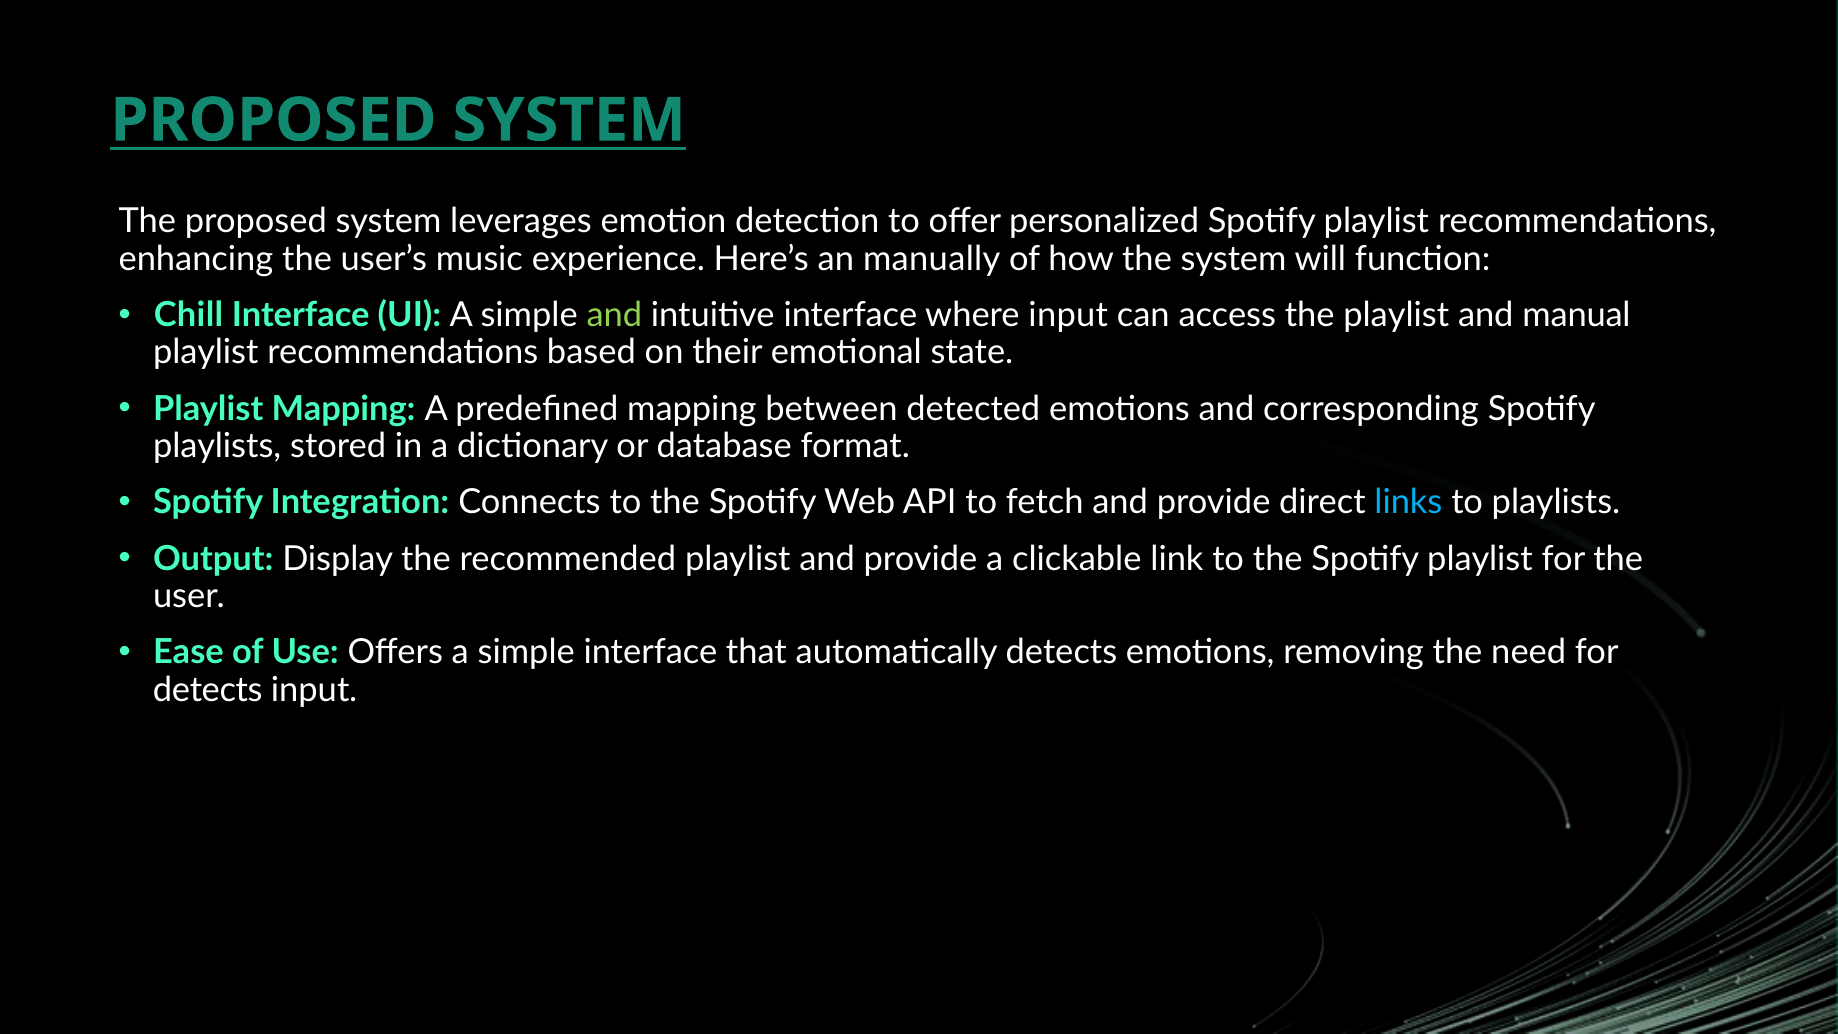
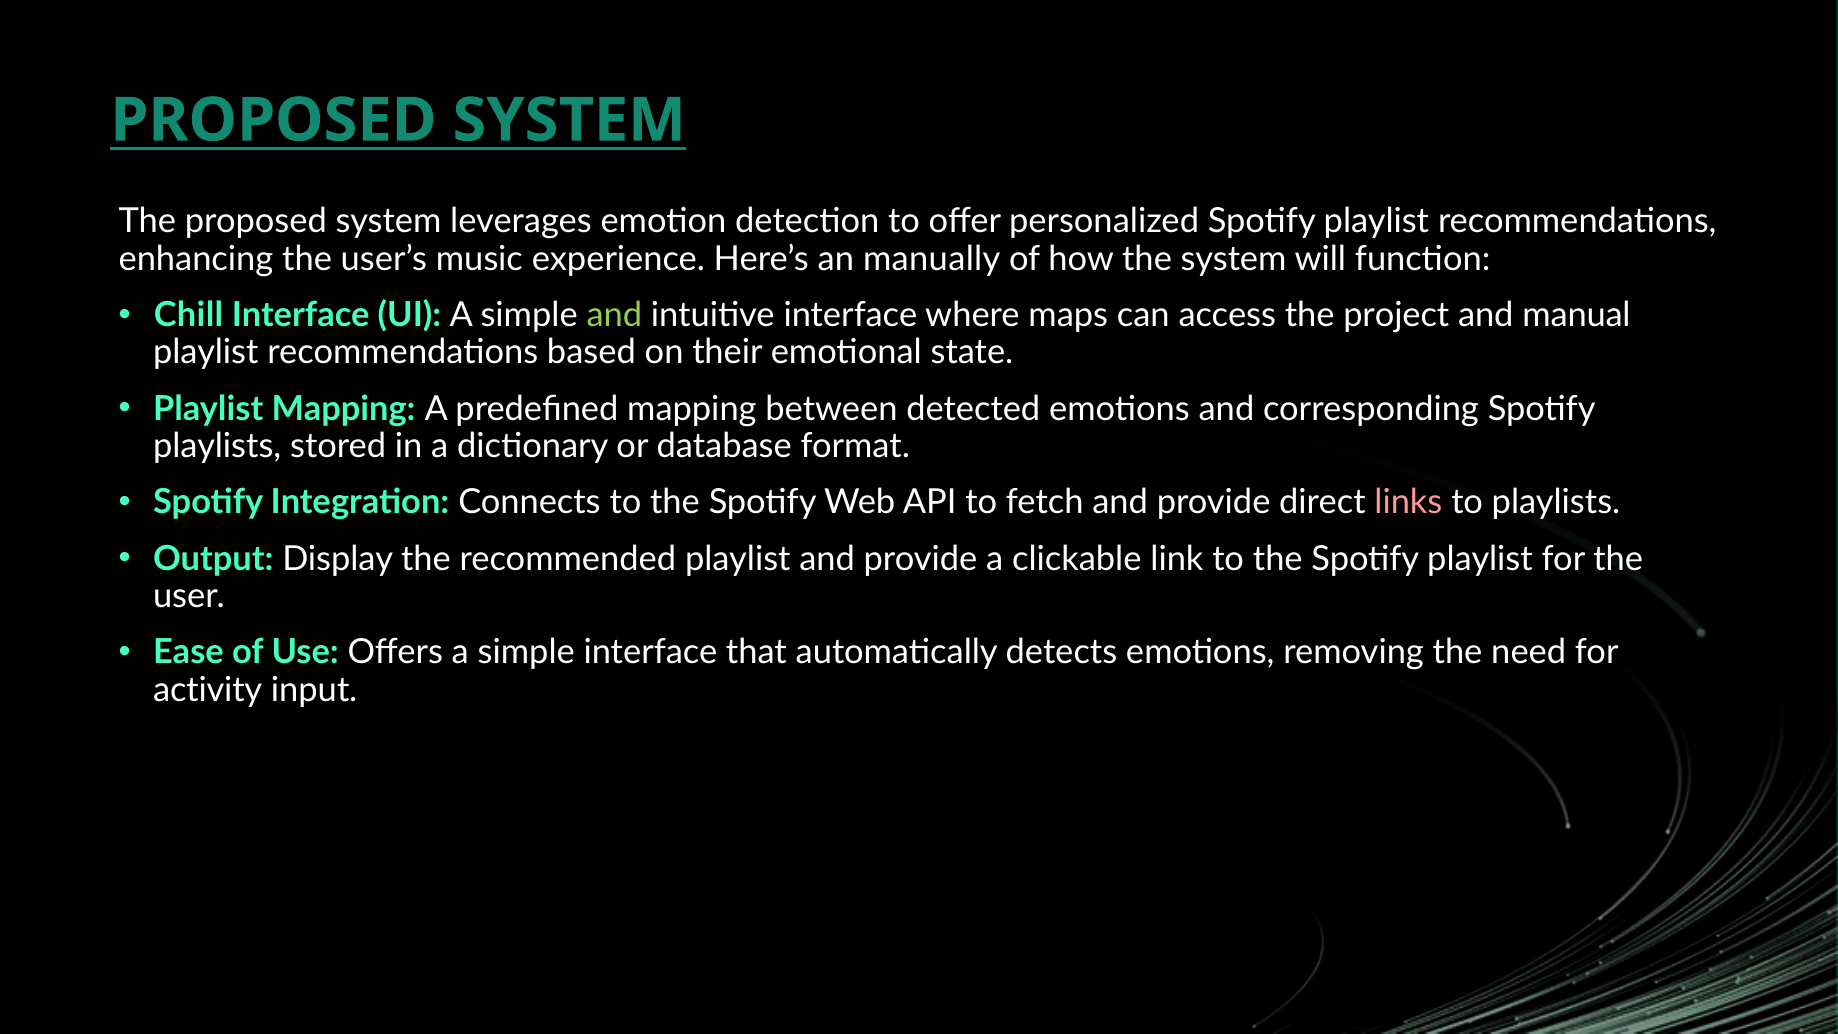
where input: input -> maps
the playlist: playlist -> project
links colour: light blue -> pink
detects at (208, 690): detects -> activity
